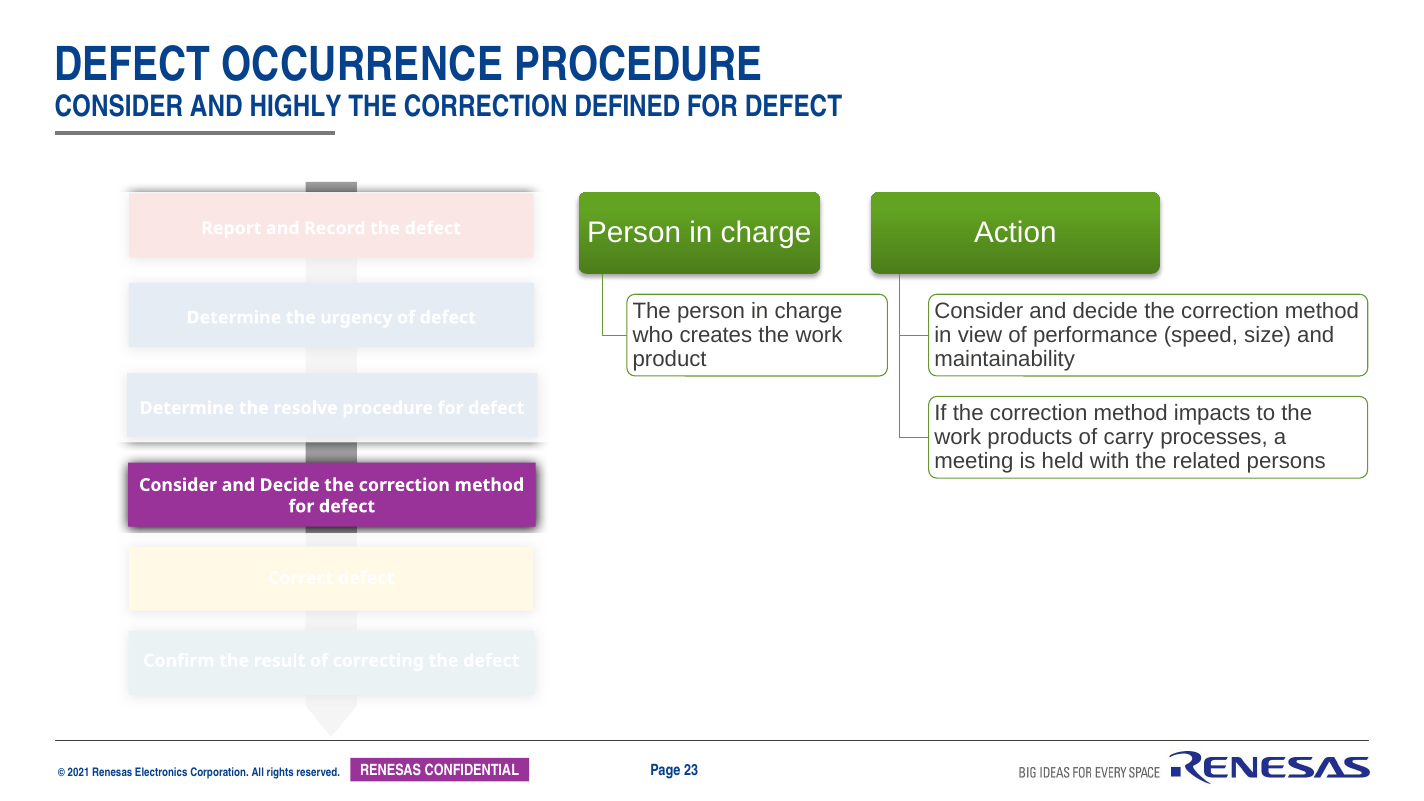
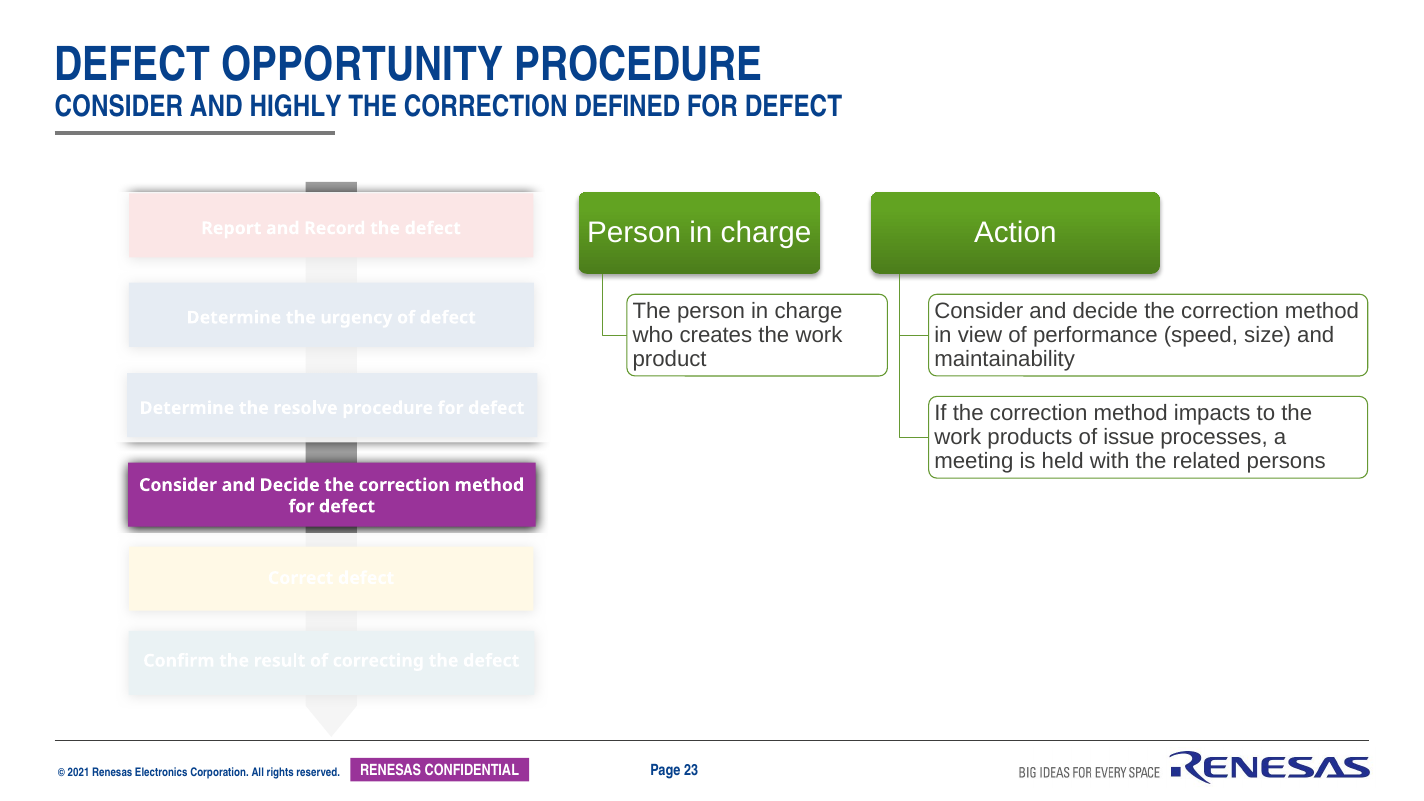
OCCURRENCE: OCCURRENCE -> OPPORTUNITY
carry: carry -> issue
